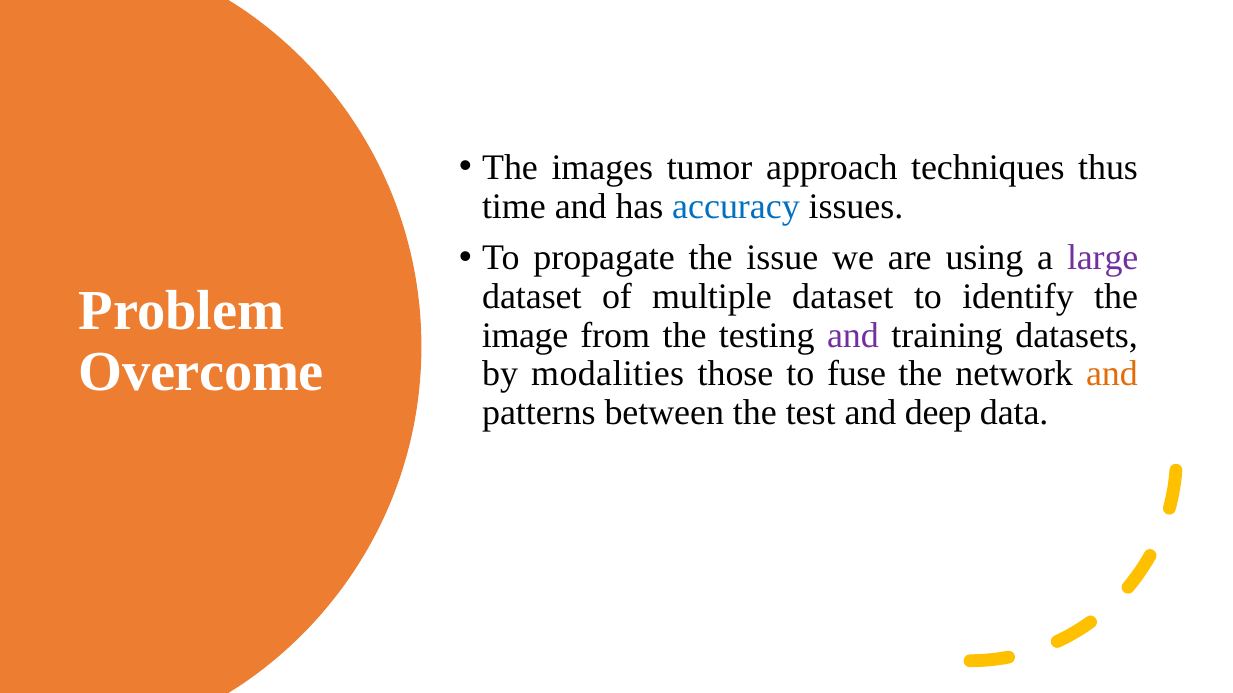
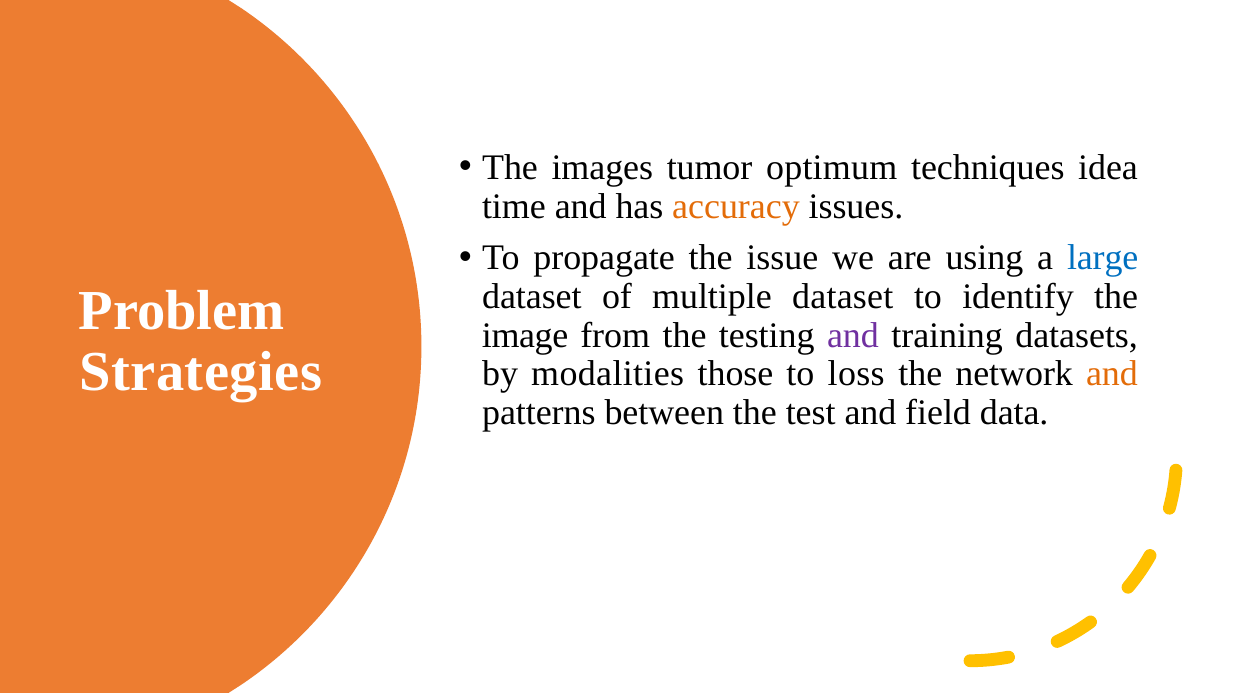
approach: approach -> optimum
thus: thus -> idea
accuracy colour: blue -> orange
large colour: purple -> blue
Overcome: Overcome -> Strategies
fuse: fuse -> loss
deep: deep -> field
